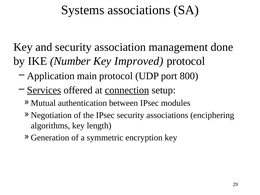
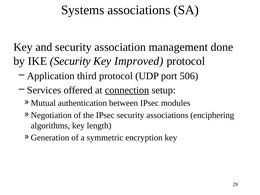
IKE Number: Number -> Security
main: main -> third
800: 800 -> 506
Services underline: present -> none
